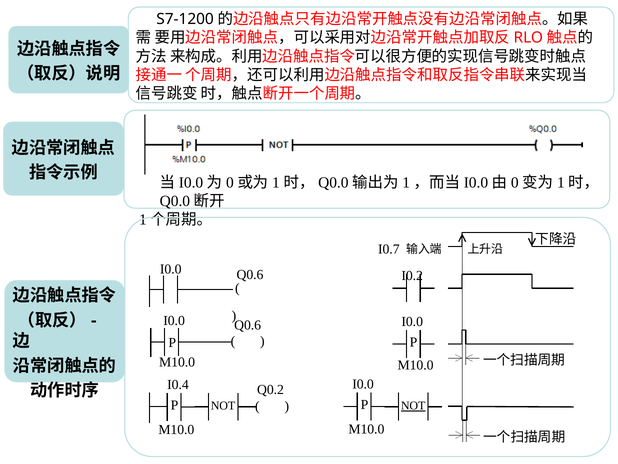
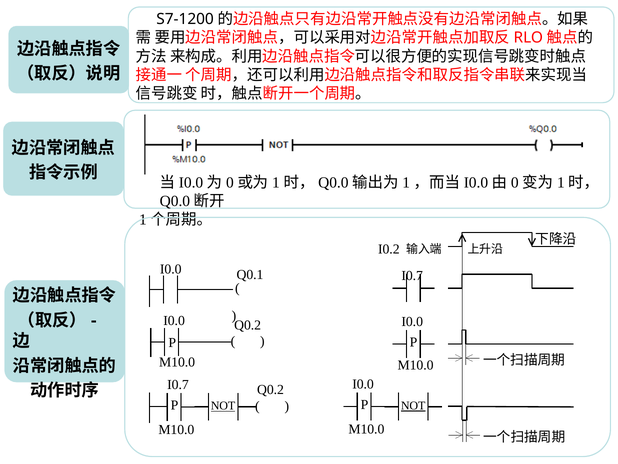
I0.7: I0.7 -> I0.2
Q0.6 at (250, 274): Q0.6 -> Q0.1
I0.2 at (412, 275): I0.2 -> I0.7
Q0.6 at (248, 325): Q0.6 -> Q0.2
I0.4 at (178, 384): I0.4 -> I0.7
NOT at (223, 406) underline: none -> present
